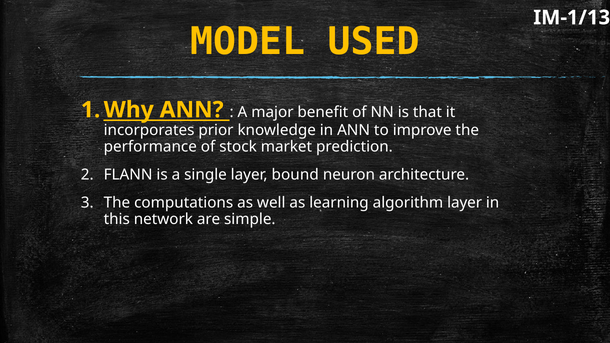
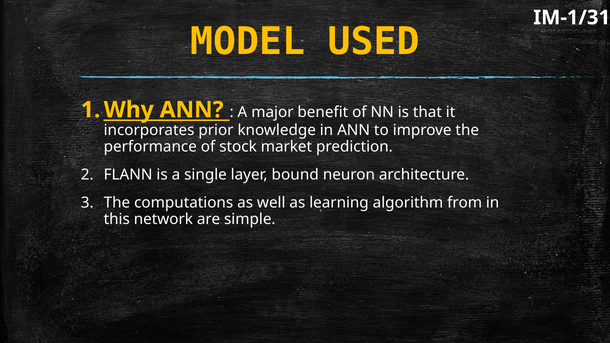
IM-1/13: IM-1/13 -> IM-1/31
algorithm layer: layer -> from
